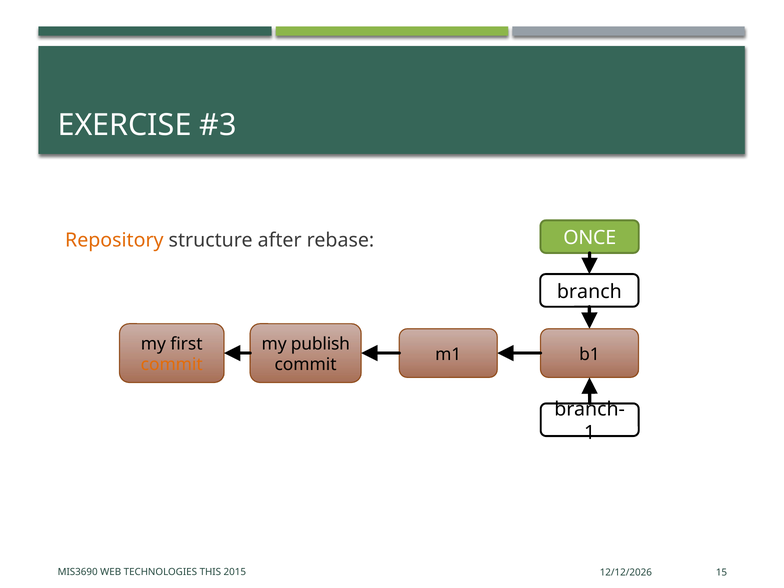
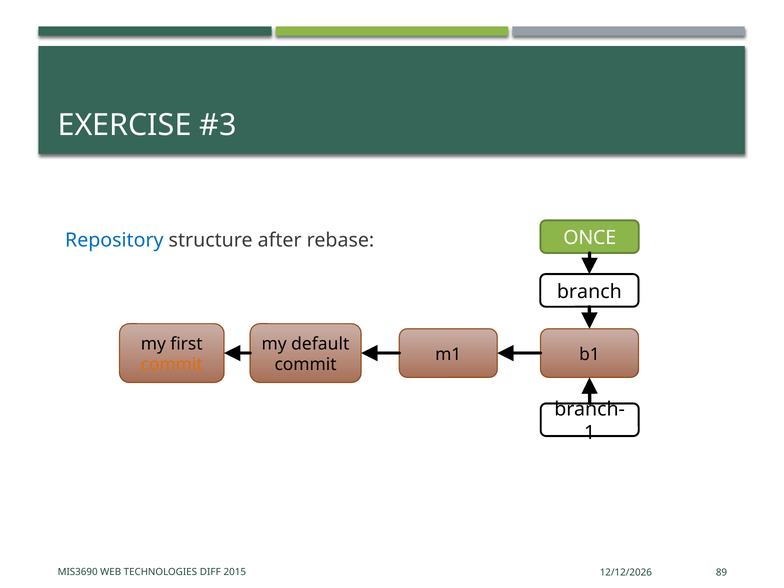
Repository colour: orange -> blue
publish: publish -> default
THIS: THIS -> DIFF
15: 15 -> 89
